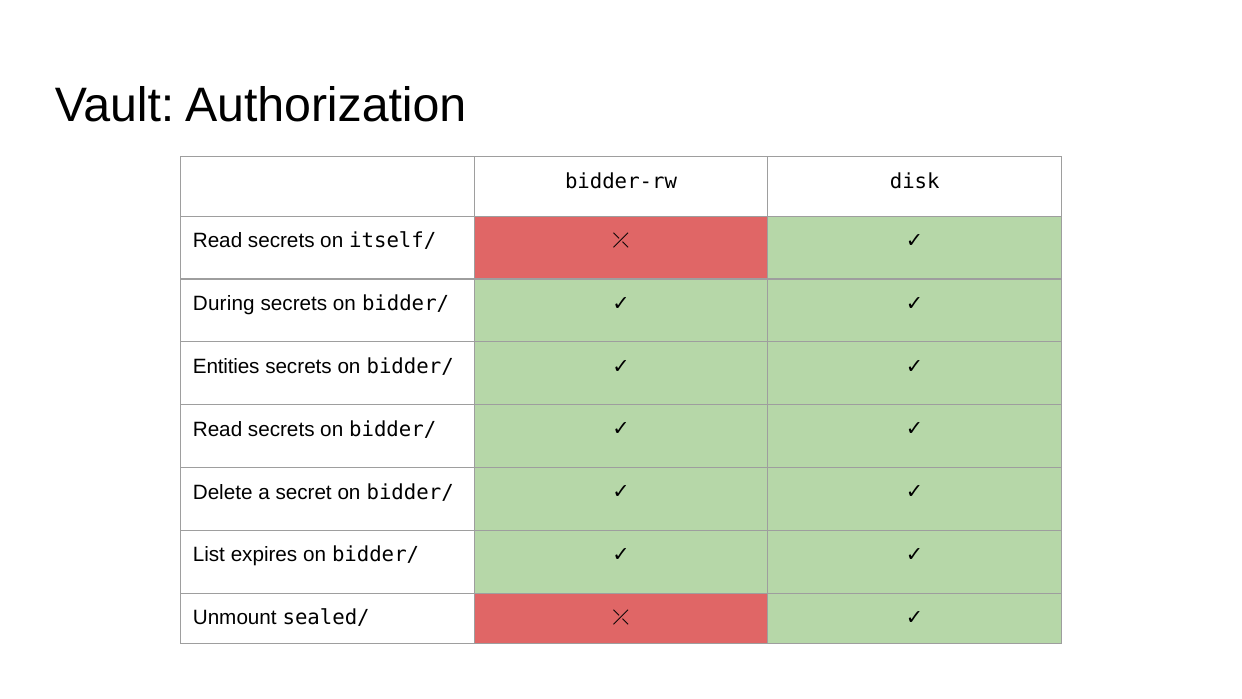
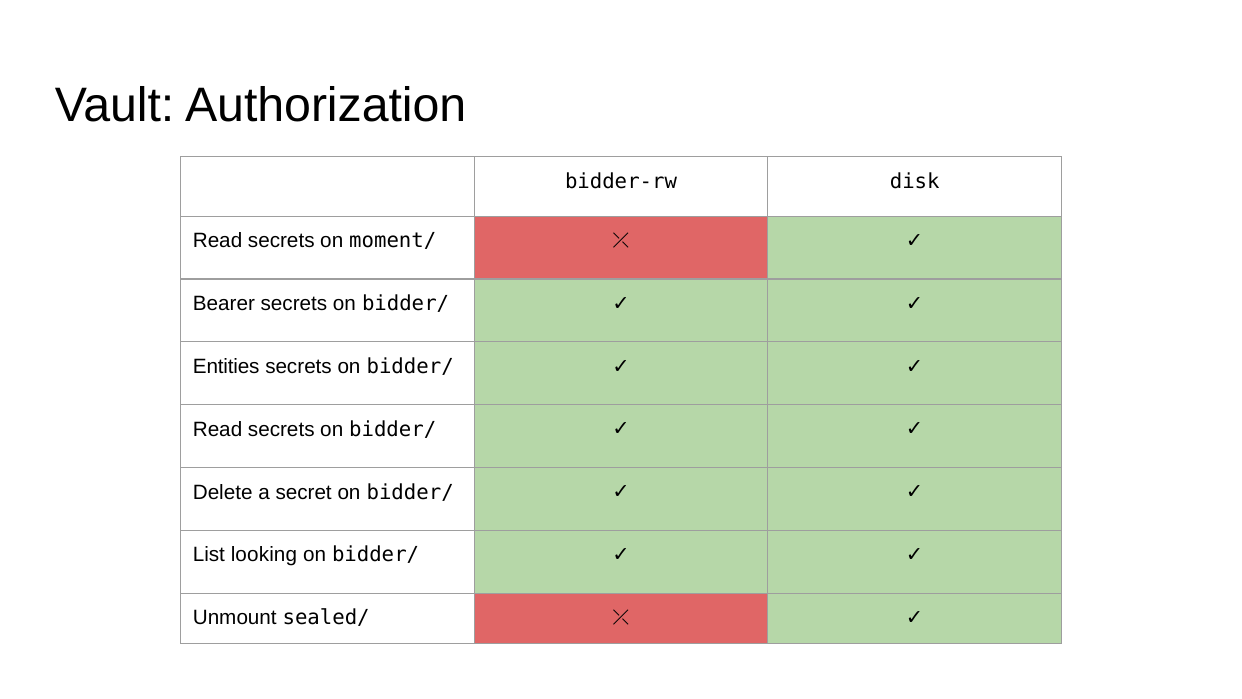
itself/: itself/ -> moment/
During: During -> Bearer
expires: expires -> looking
